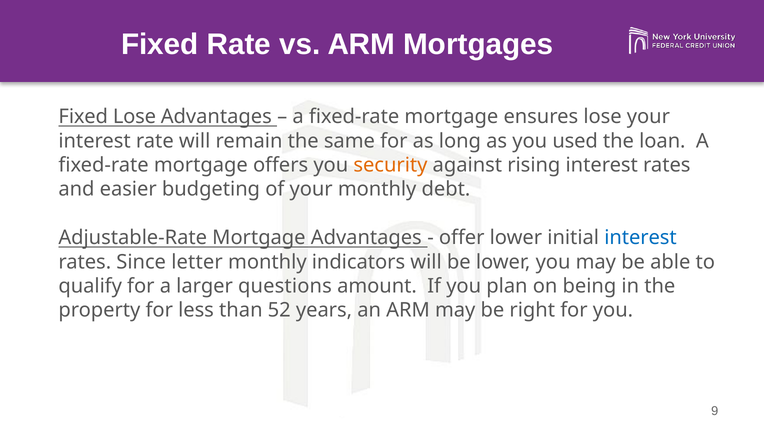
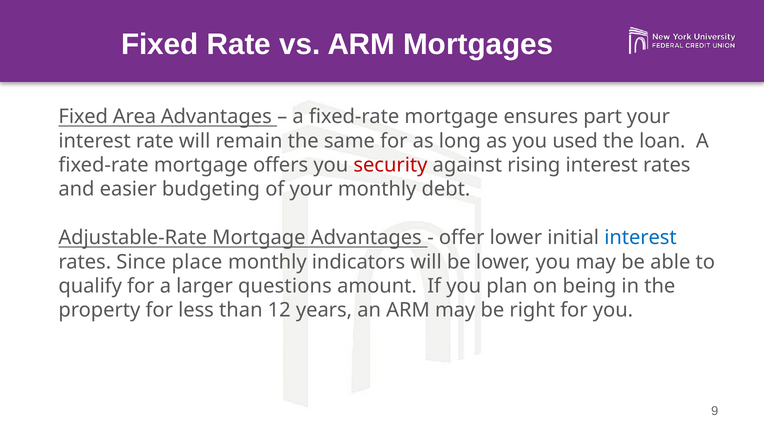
Fixed Lose: Lose -> Area
ensures lose: lose -> part
security colour: orange -> red
letter: letter -> place
52: 52 -> 12
